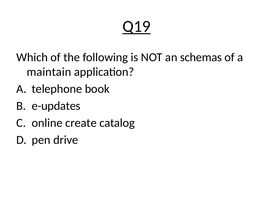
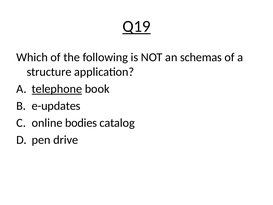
maintain: maintain -> structure
telephone underline: none -> present
create: create -> bodies
